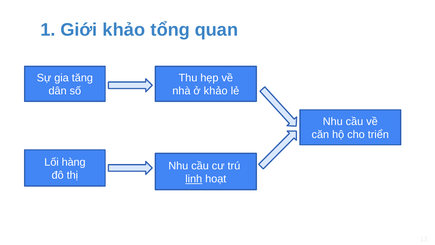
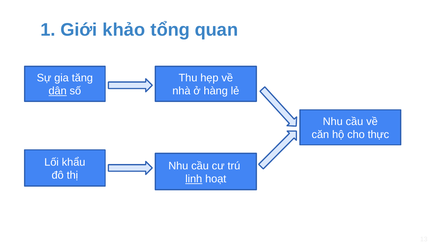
dân underline: none -> present
ở khảo: khảo -> hàng
triển: triển -> thực
hàng: hàng -> khẩu
